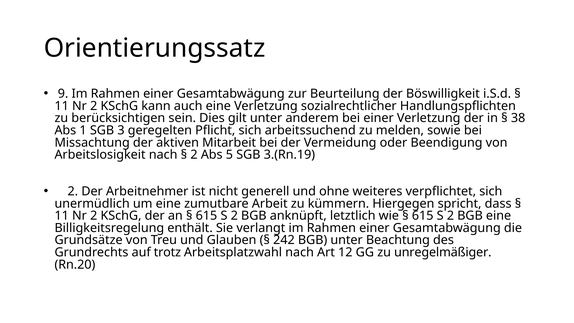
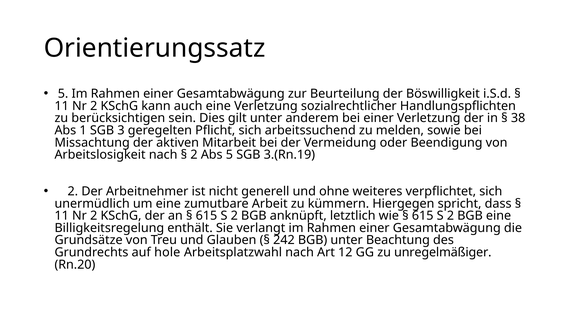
9 at (63, 94): 9 -> 5
trotz: trotz -> hole
